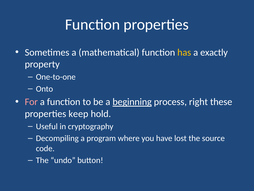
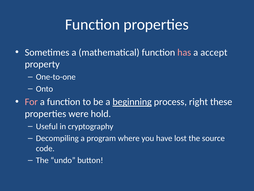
has colour: yellow -> pink
exactly: exactly -> accept
keep: keep -> were
